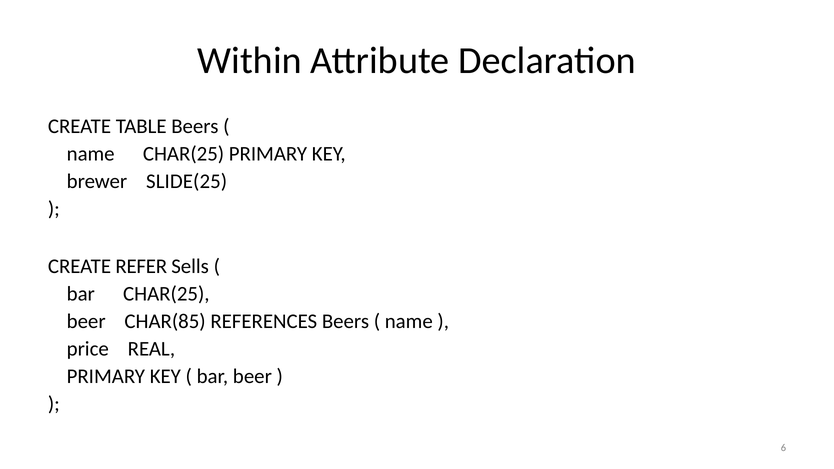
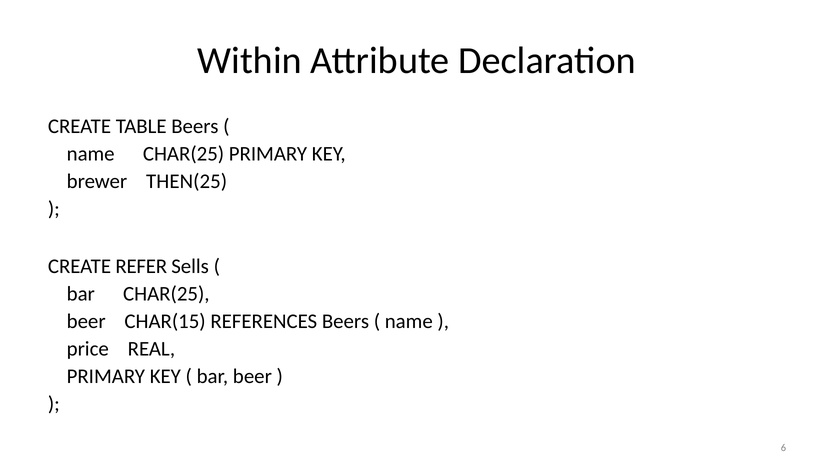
SLIDE(25: SLIDE(25 -> THEN(25
CHAR(85: CHAR(85 -> CHAR(15
